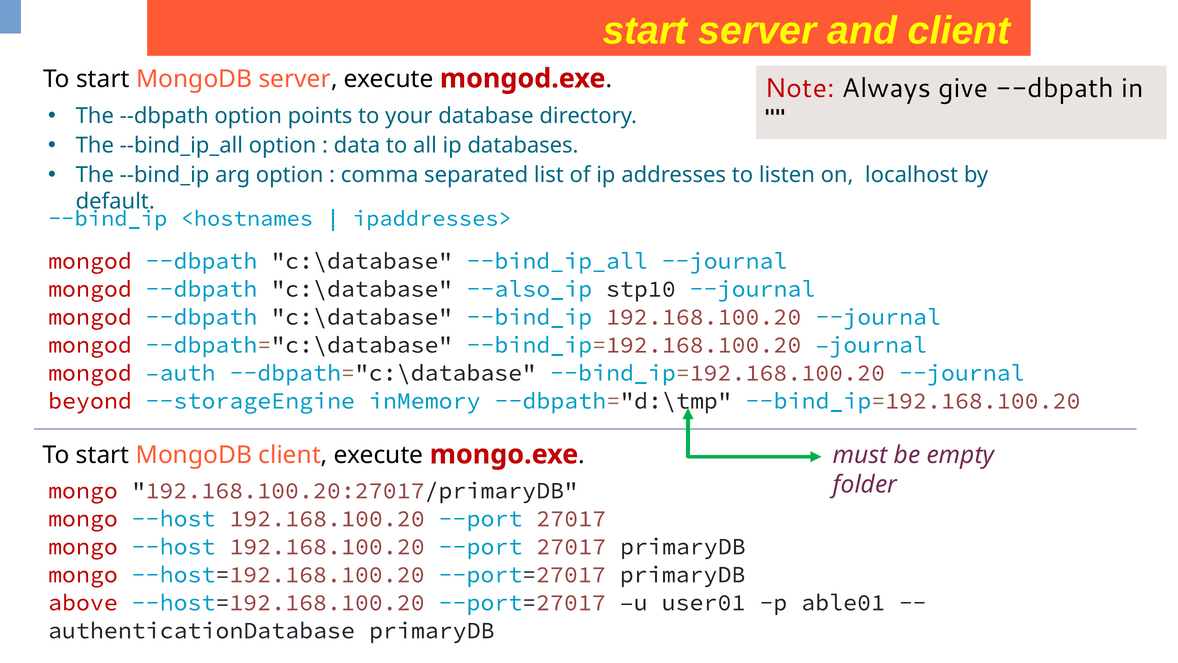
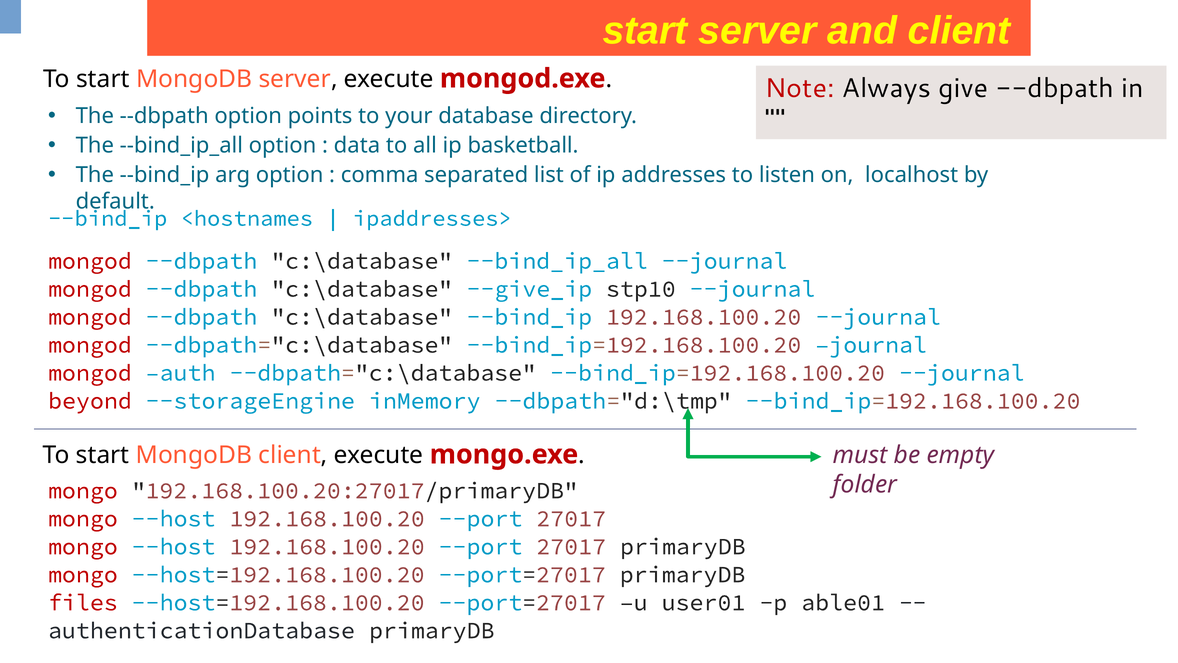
databases: databases -> basketball
--also_ip: --also_ip -> --give_ip
above: above -> files
